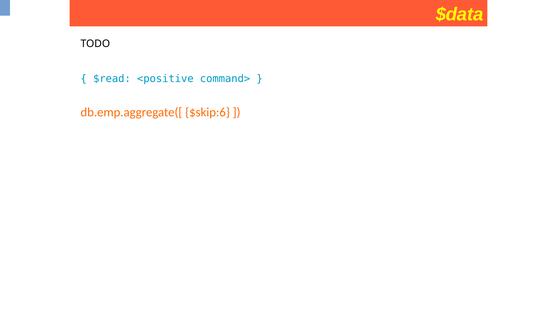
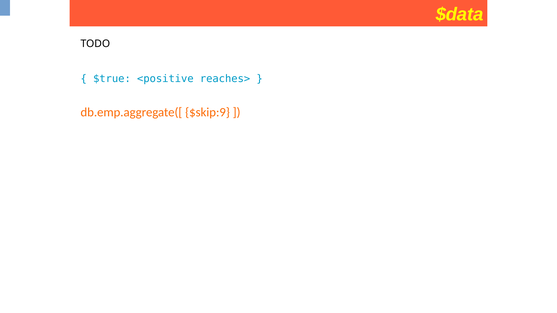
$read: $read -> $true
command>: command> -> reaches>
$skip:6: $skip:6 -> $skip:9
